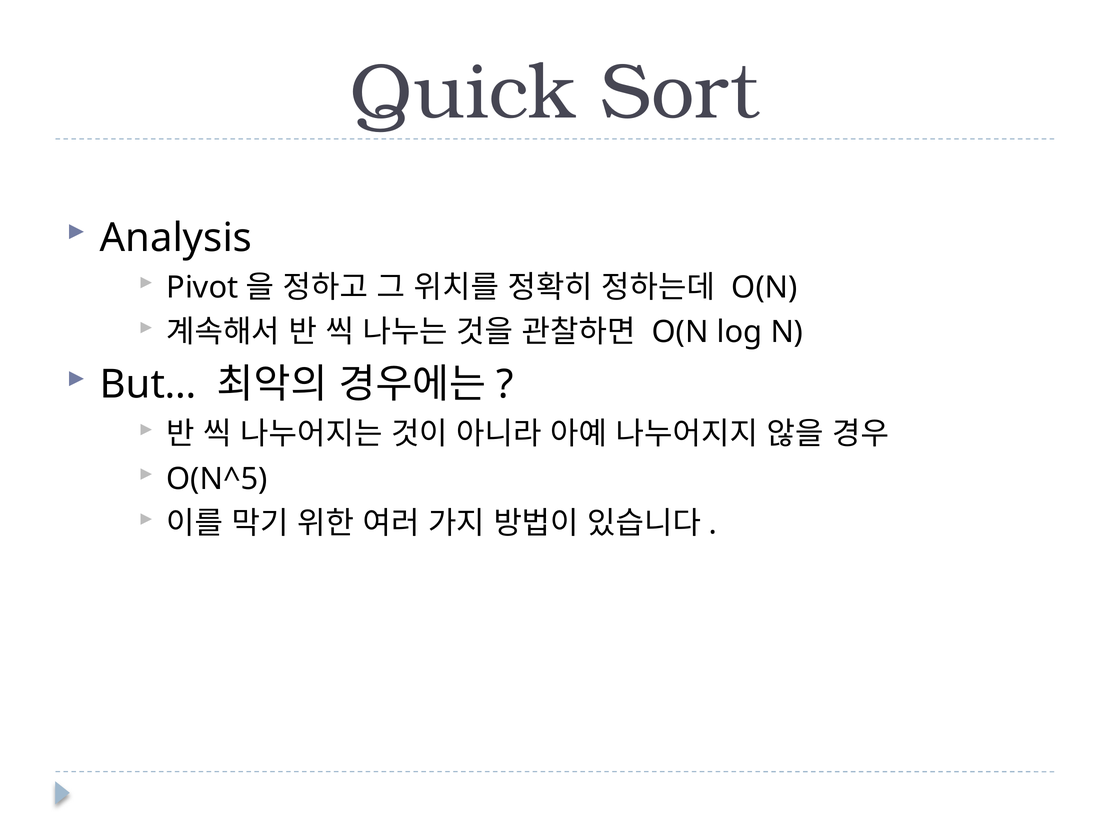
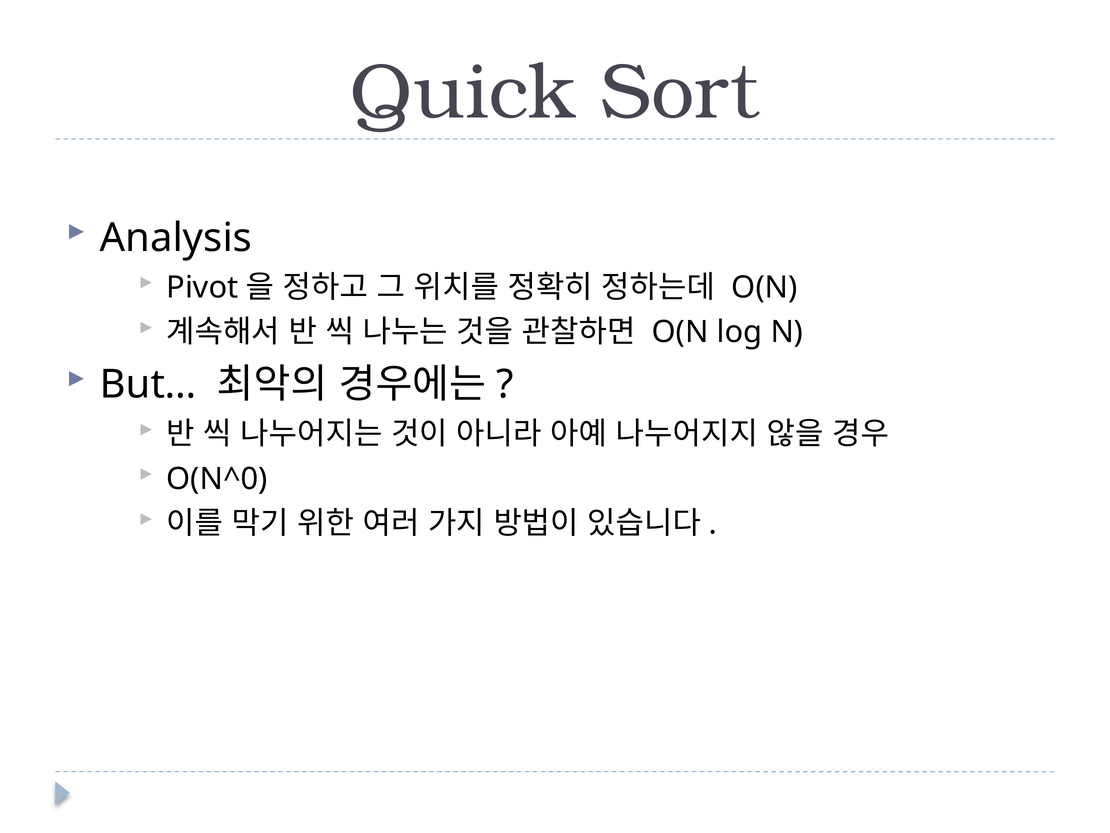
O(N^5: O(N^5 -> O(N^0
